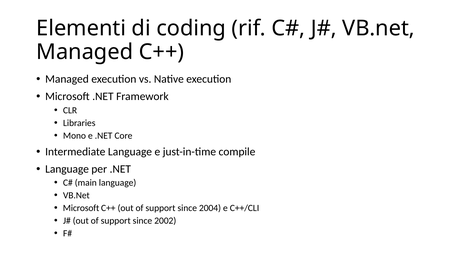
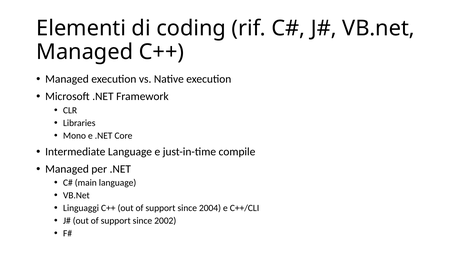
Language at (67, 169): Language -> Managed
Microsoft at (81, 208): Microsoft -> Linguaggi
